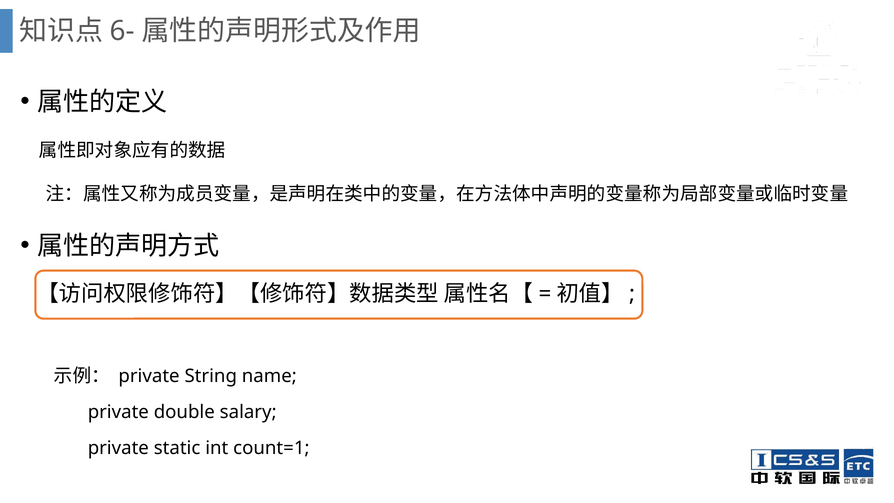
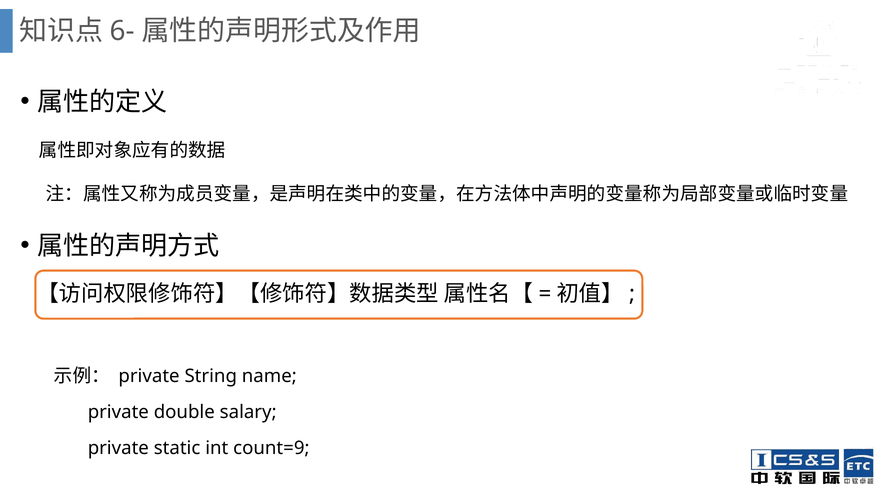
count=1: count=1 -> count=9
